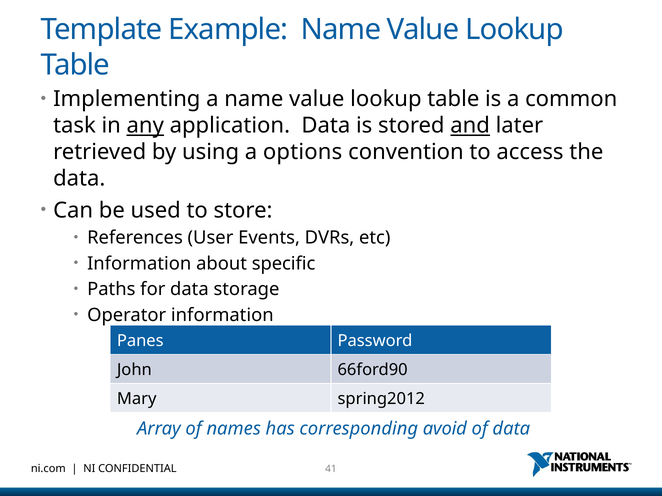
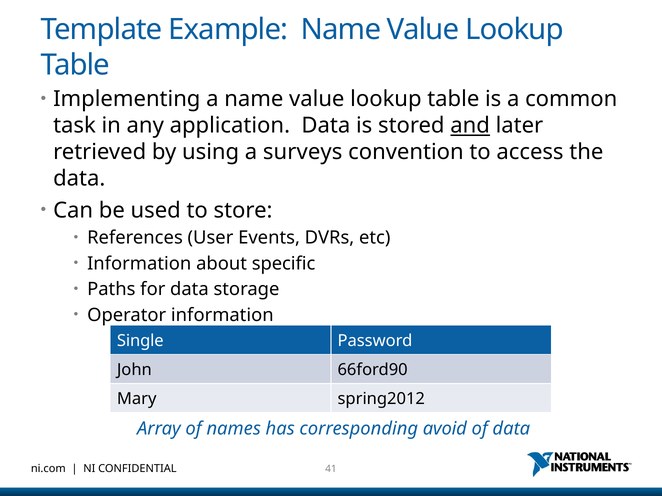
any underline: present -> none
options: options -> surveys
Panes: Panes -> Single
